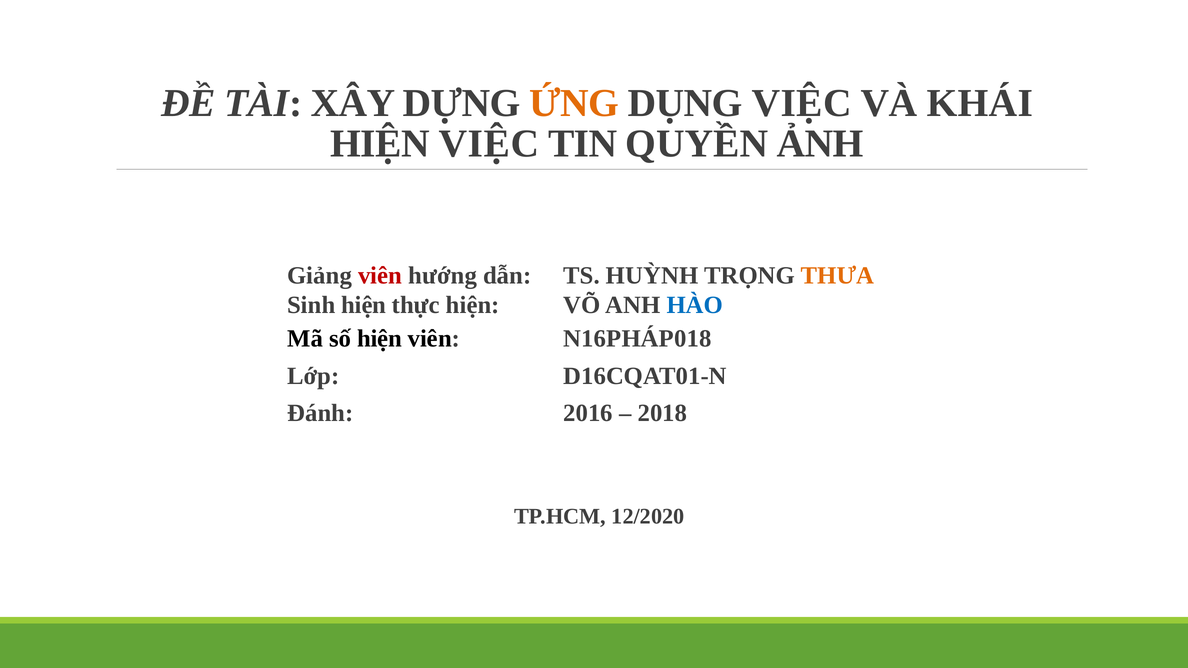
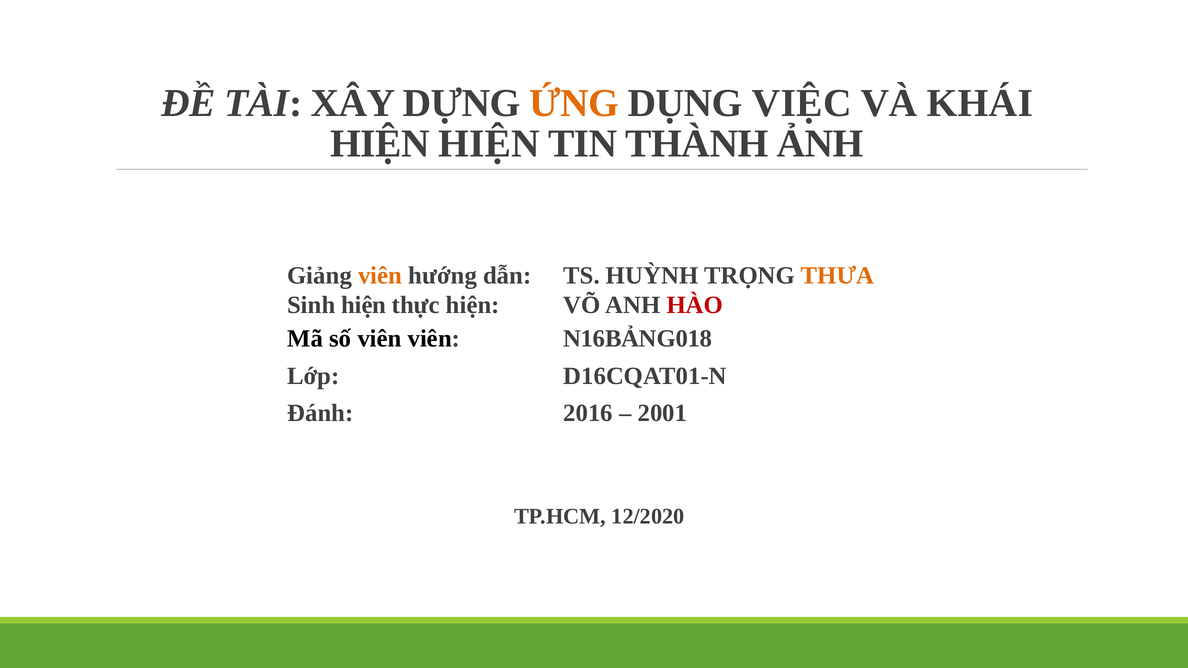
HIỆN VIỆC: VIỆC -> HIỆN
QUYỀN: QUYỀN -> THÀNH
viên at (380, 276) colour: red -> orange
HÀO colour: blue -> red
số hiện: hiện -> viên
N16PHÁP018: N16PHÁP018 -> N16BẢNG018
2018: 2018 -> 2001
